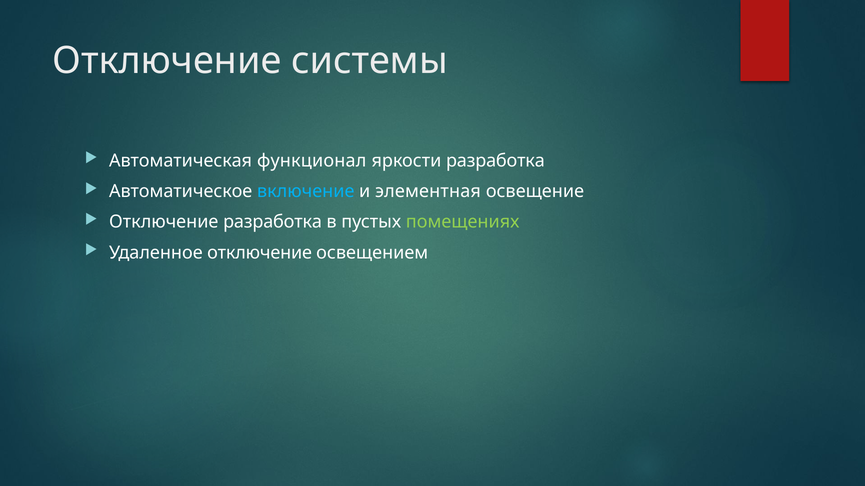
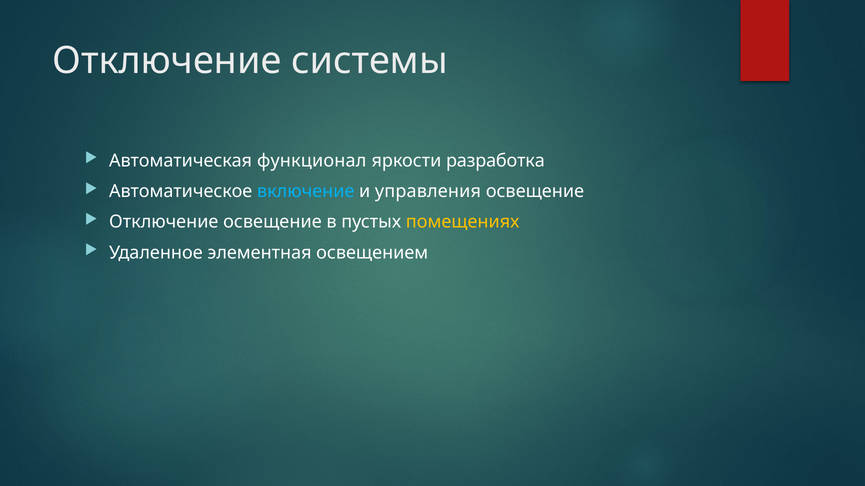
элементная: элементная -> управления
Отключение разработка: разработка -> освещение
помещениях colour: light green -> yellow
Удаленное отключение: отключение -> элементная
